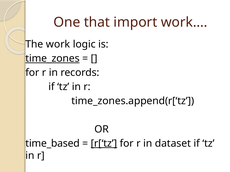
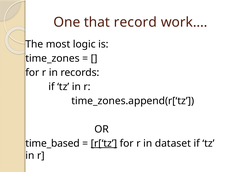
import: import -> record
work: work -> most
time_zones underline: present -> none
